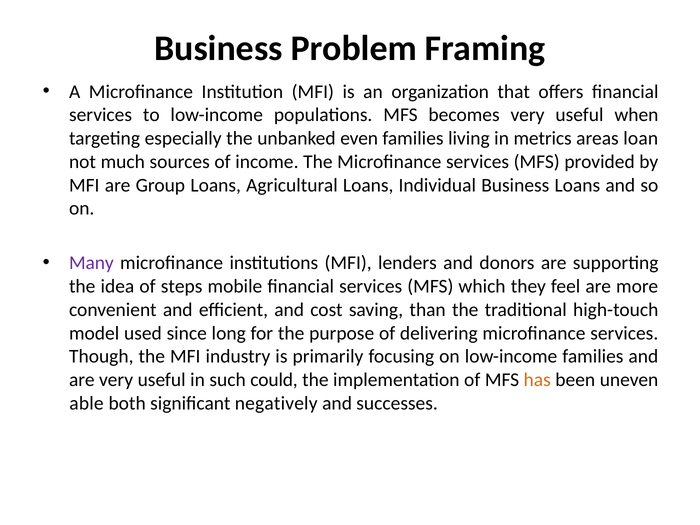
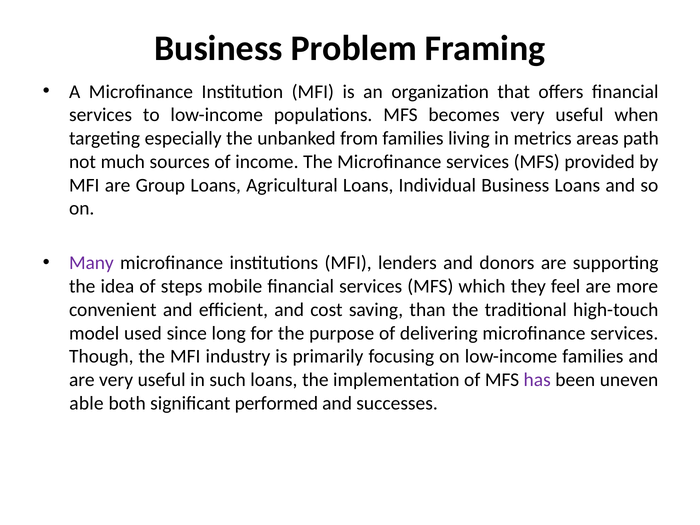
even: even -> from
loan: loan -> path
such could: could -> loans
has colour: orange -> purple
negatively: negatively -> performed
